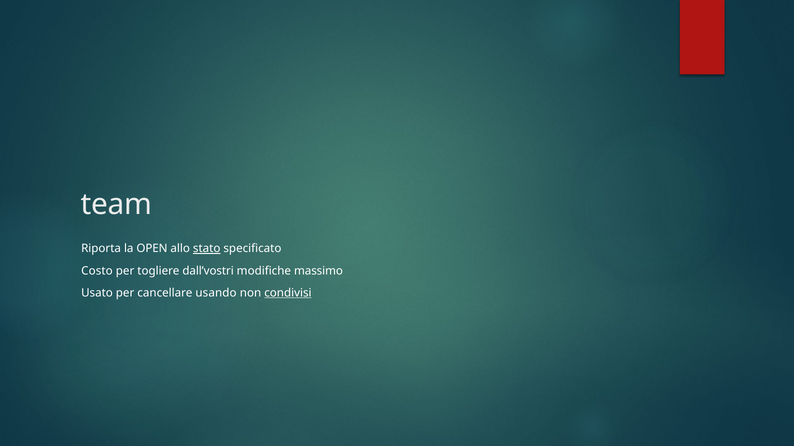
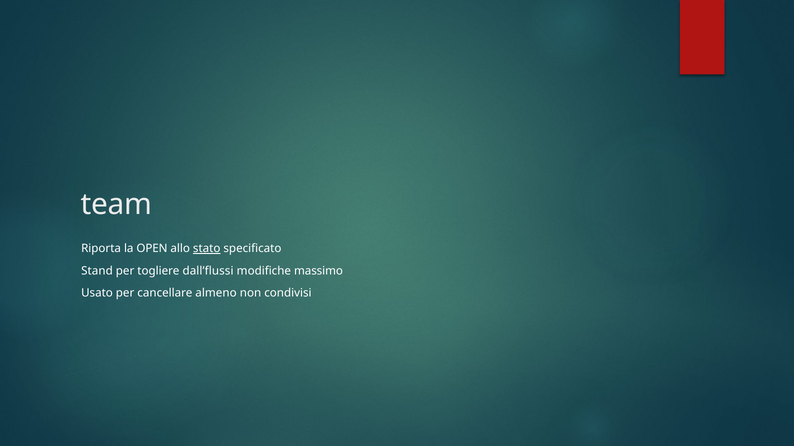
Costo: Costo -> Stand
dall’vostri: dall’vostri -> dall’flussi
usando: usando -> almeno
condivisi underline: present -> none
